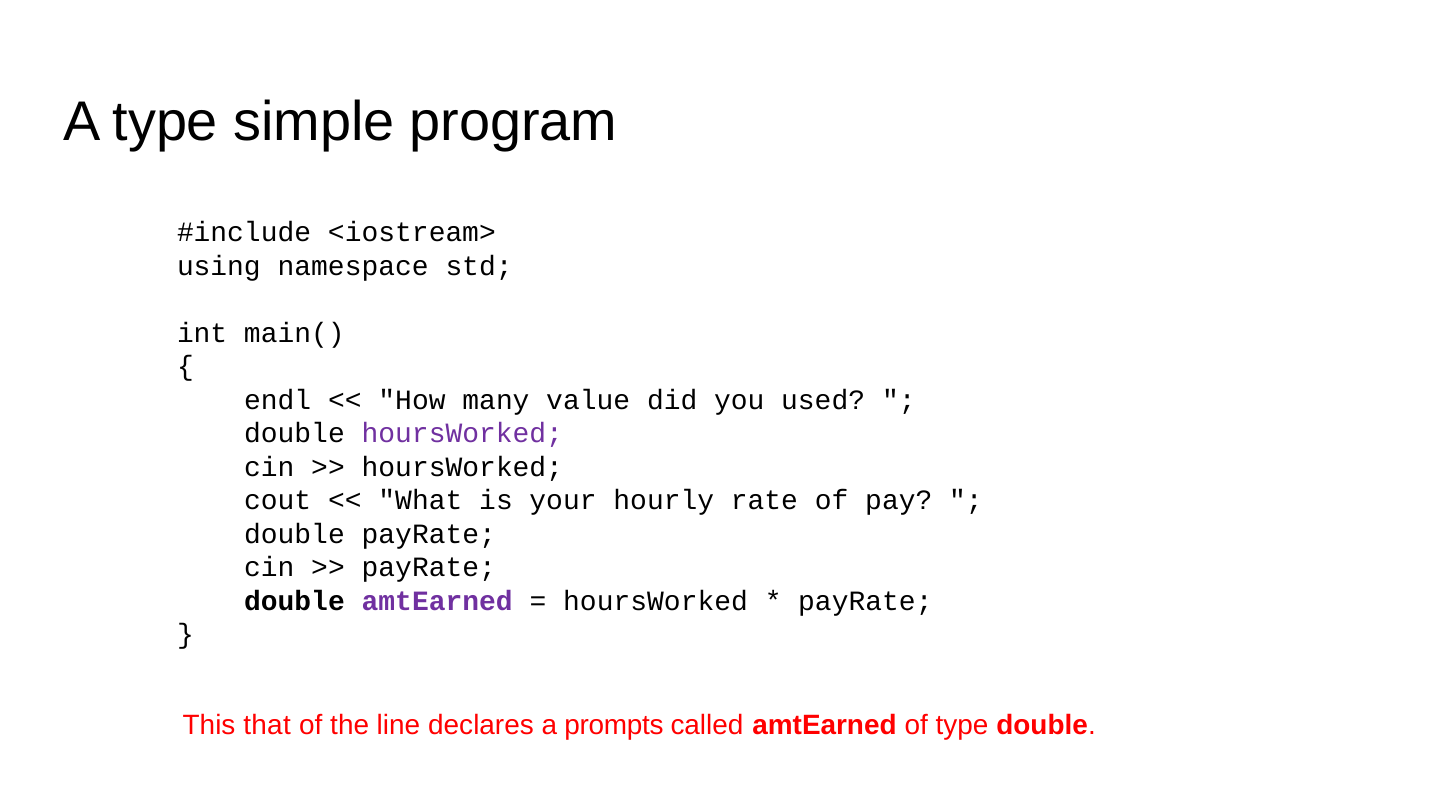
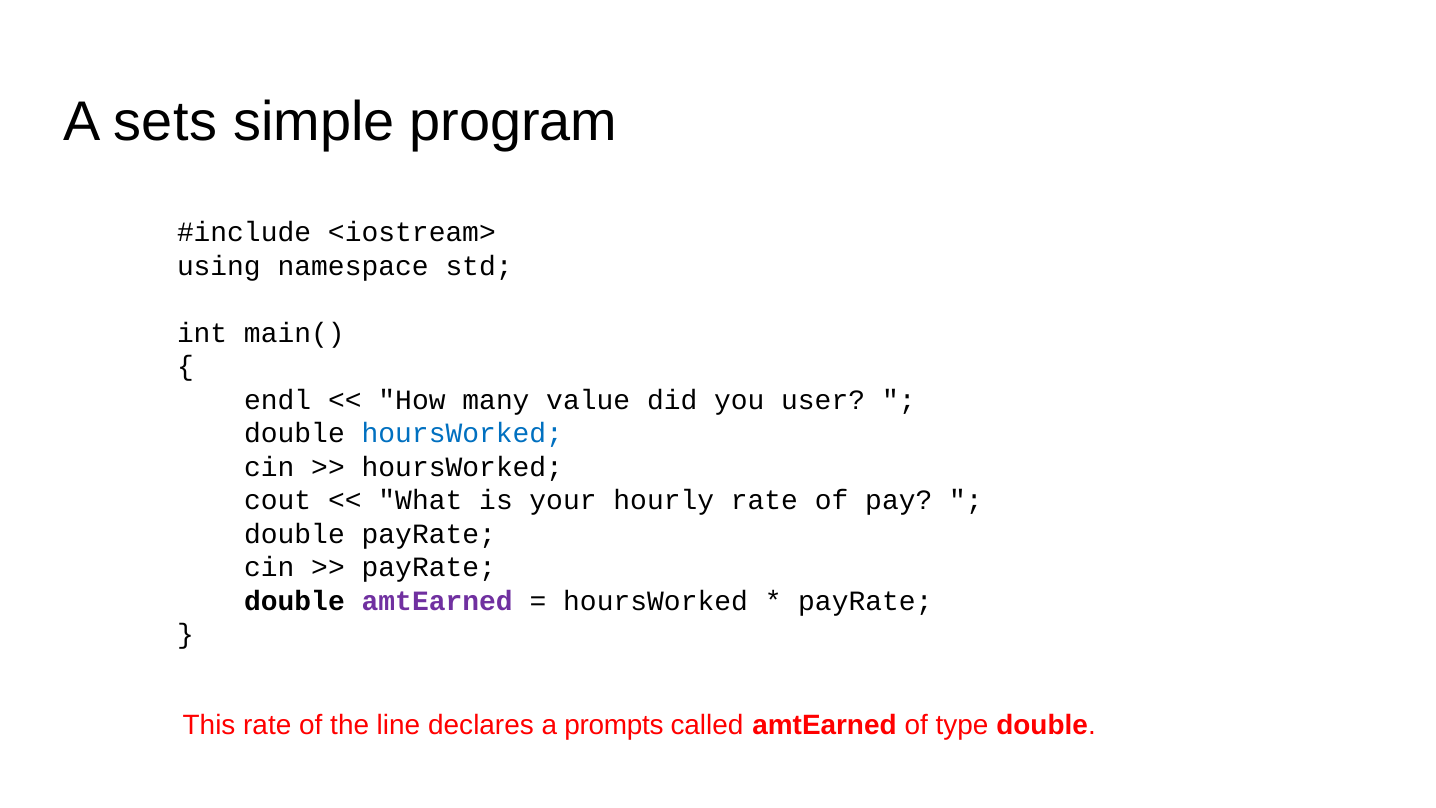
A type: type -> sets
used: used -> user
hoursWorked at (462, 433) colour: purple -> blue
This that: that -> rate
